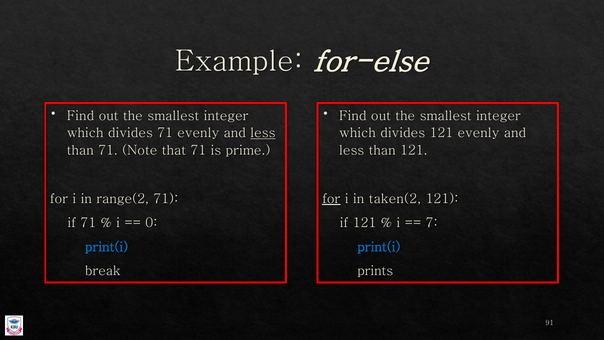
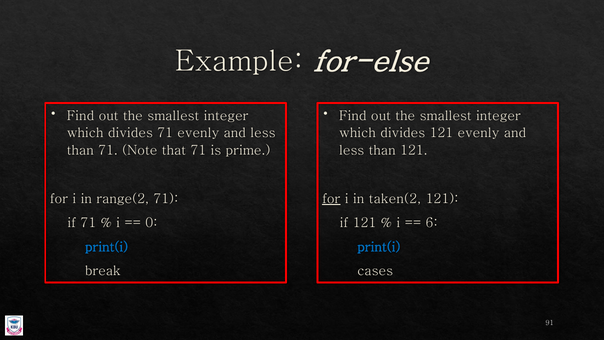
less at (263, 133) underline: present -> none
7: 7 -> 6
prints: prints -> cases
